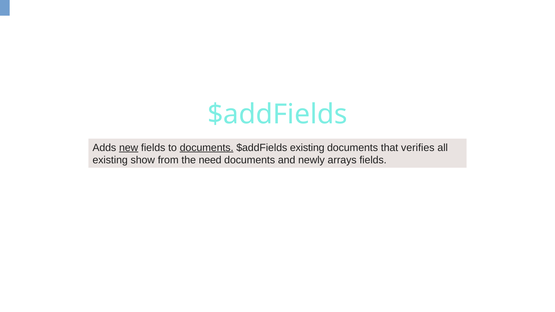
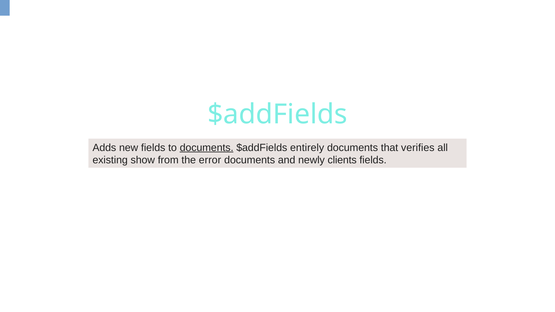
new underline: present -> none
$addFields existing: existing -> entirely
need: need -> error
arrays: arrays -> clients
